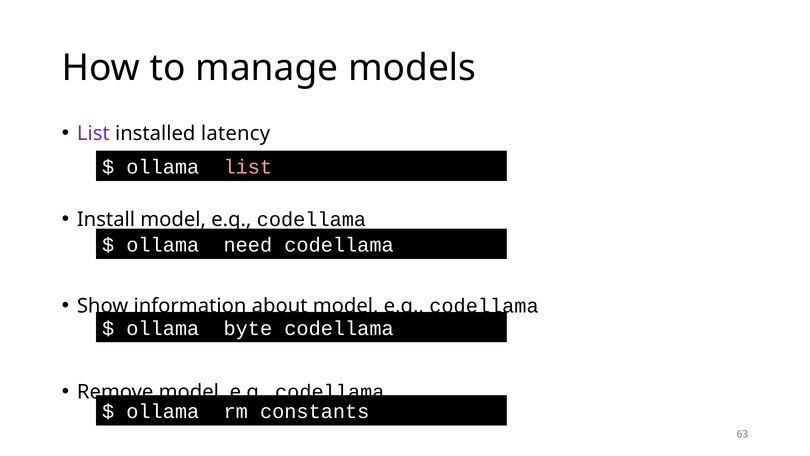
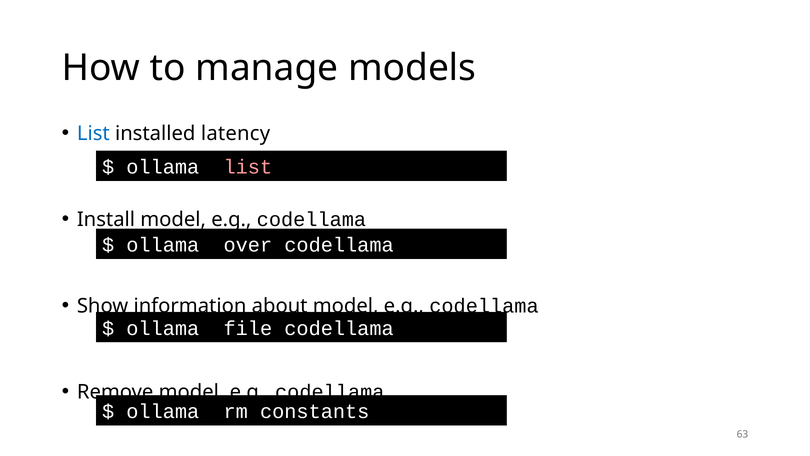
List at (93, 133) colour: purple -> blue
need: need -> over
byte: byte -> file
